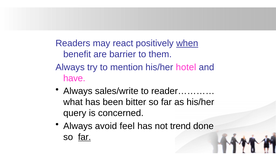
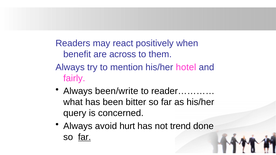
when underline: present -> none
barrier: barrier -> across
have: have -> fairly
sales/write: sales/write -> been/write
feel: feel -> hurt
